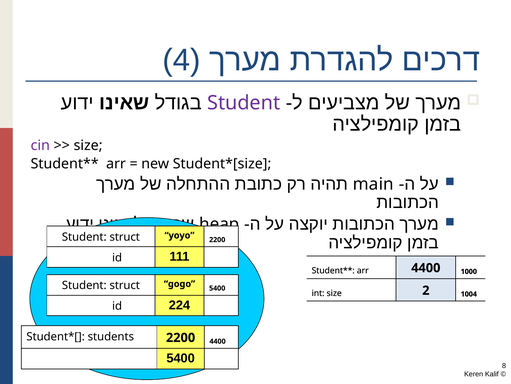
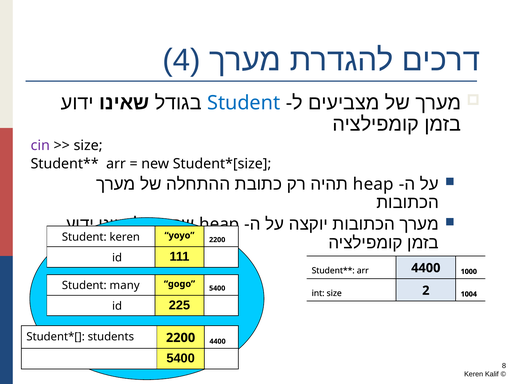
Student at (244, 103) colour: purple -> blue
main at (373, 184): main -> heap
struct at (125, 237): struct -> keren
struct at (125, 285): struct -> many
224: 224 -> 225
